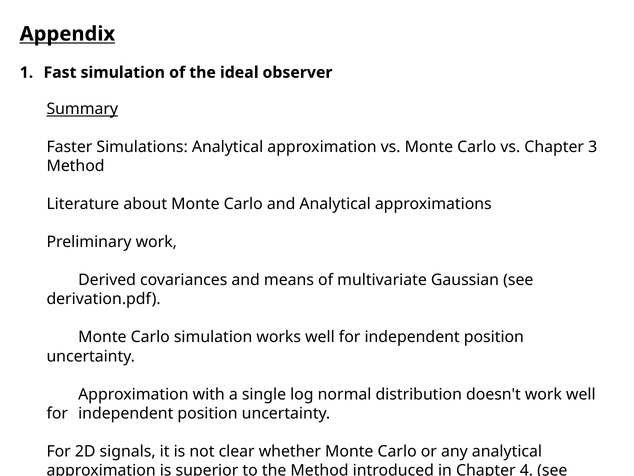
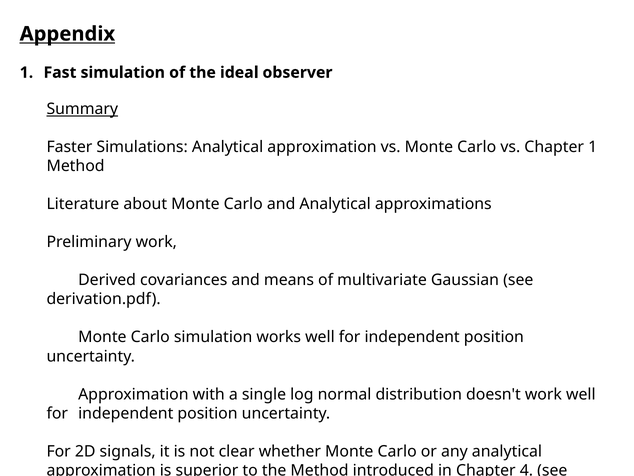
Chapter 3: 3 -> 1
